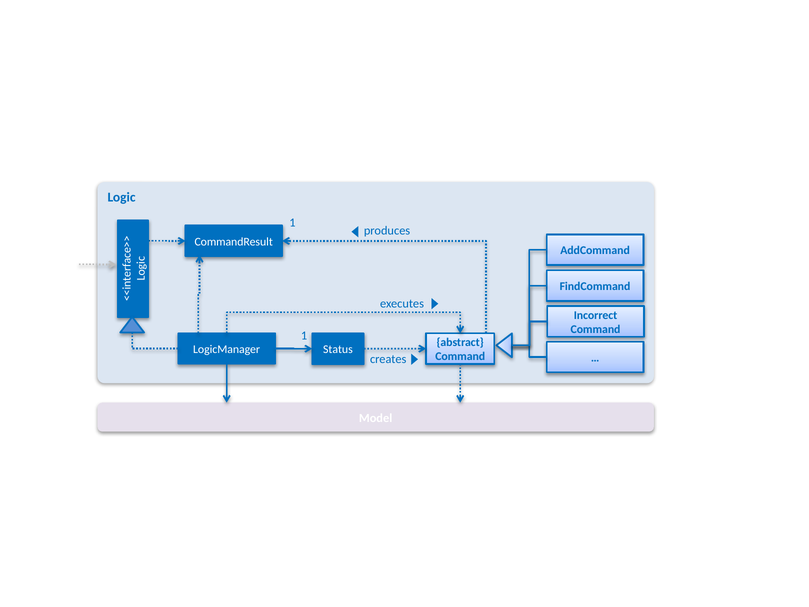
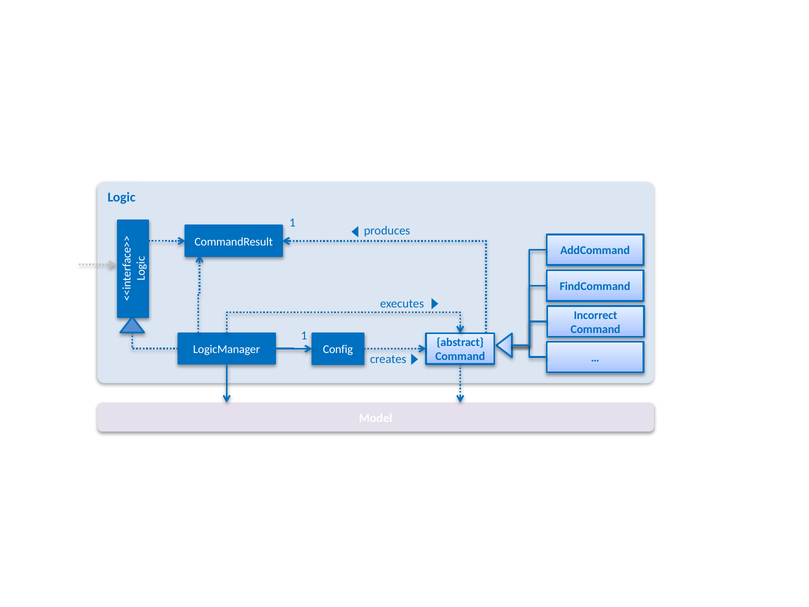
Status: Status -> Config
